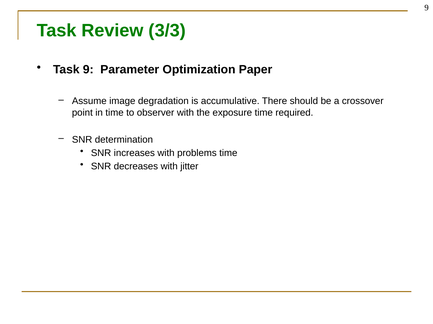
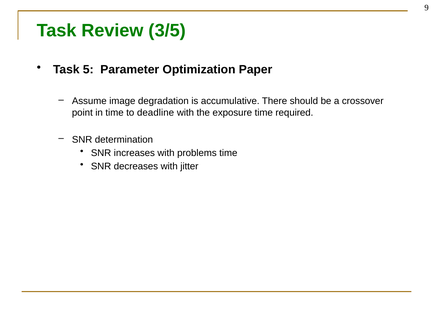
3/3: 3/3 -> 3/5
Task 9: 9 -> 5
observer: observer -> deadline
